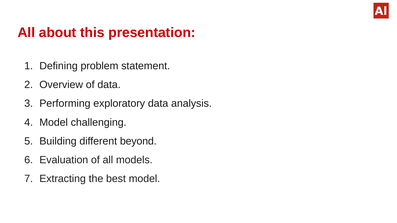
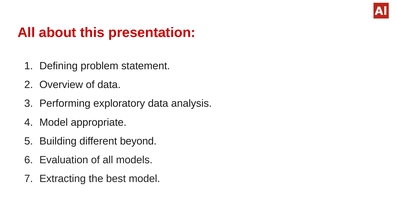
challenging: challenging -> appropriate
